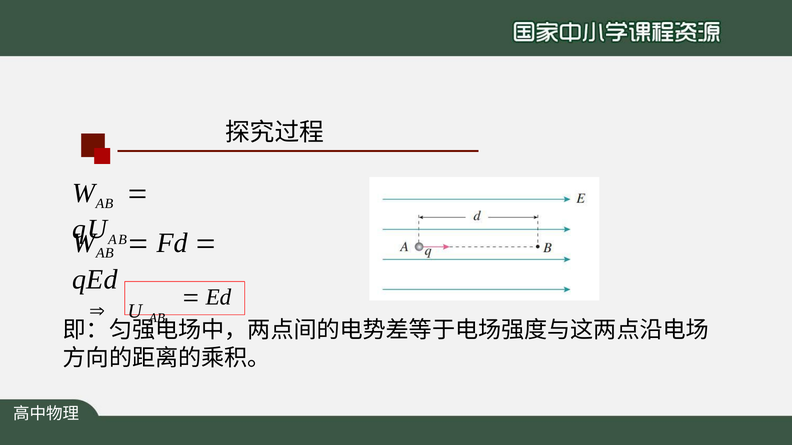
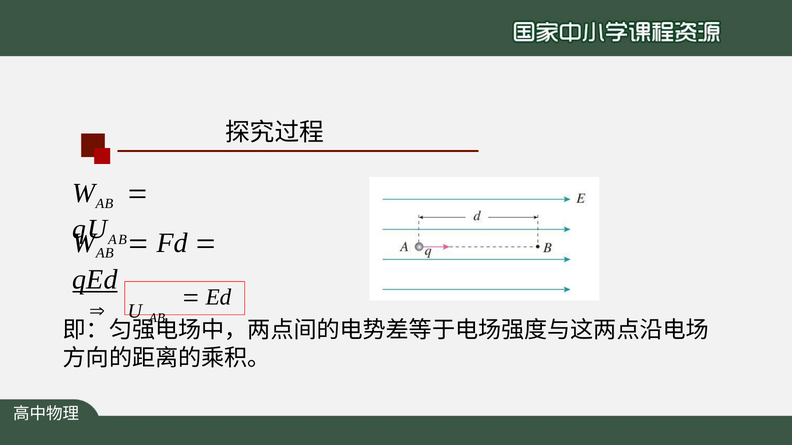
qEd underline: none -> present
